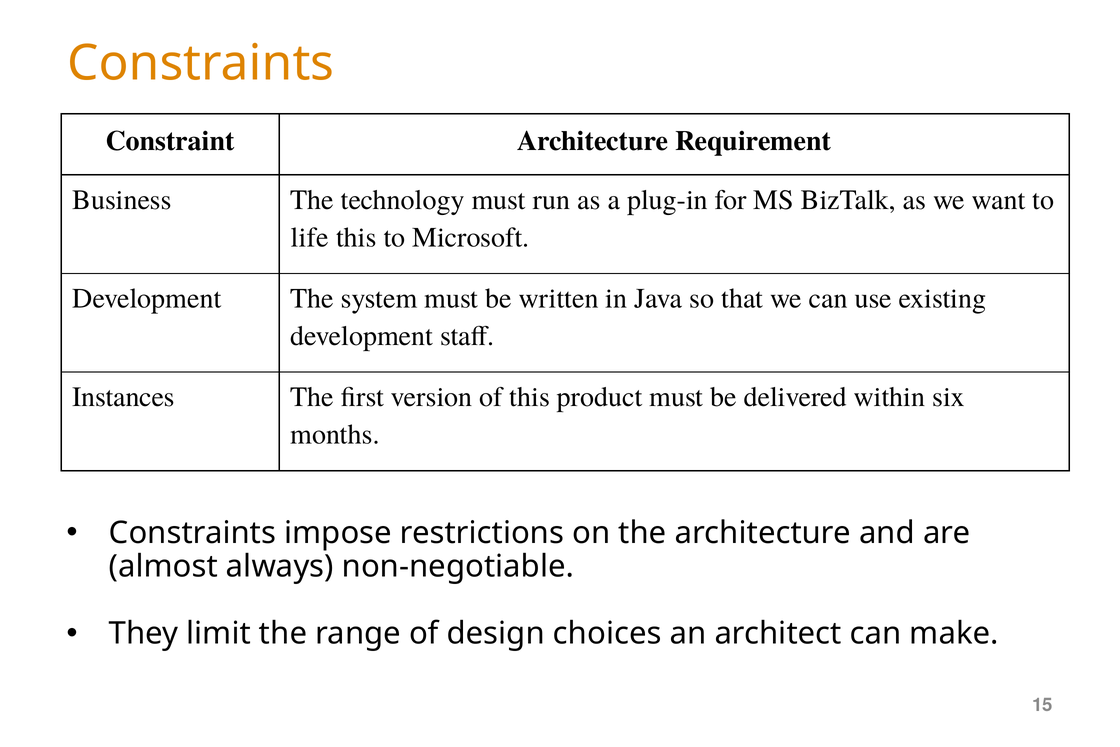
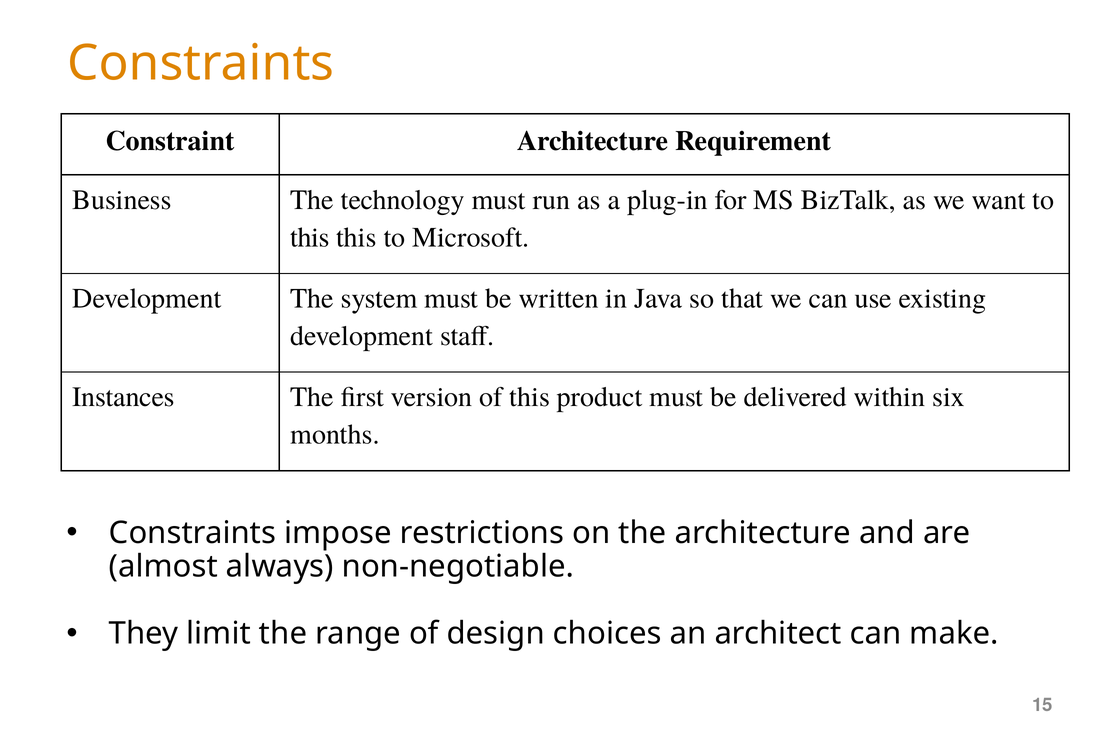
life at (310, 237): life -> this
